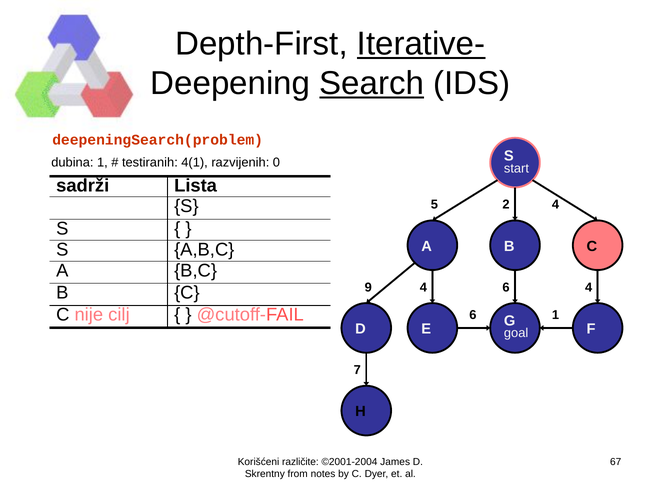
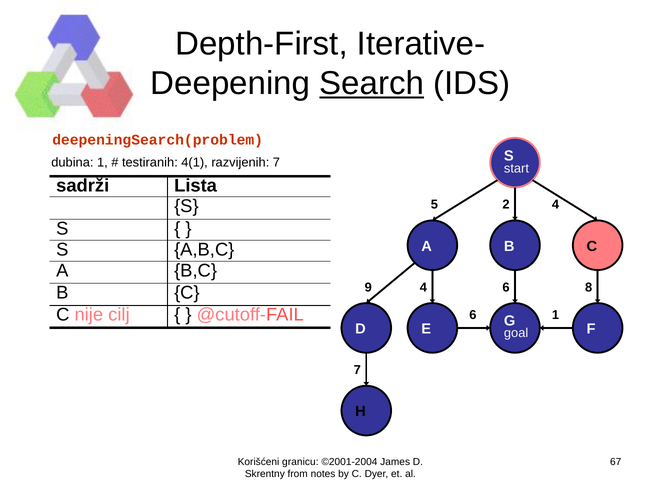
Iterative- underline: present -> none
razvijenih 0: 0 -> 7
4 at (589, 287): 4 -> 8
različite: različite -> granicu
